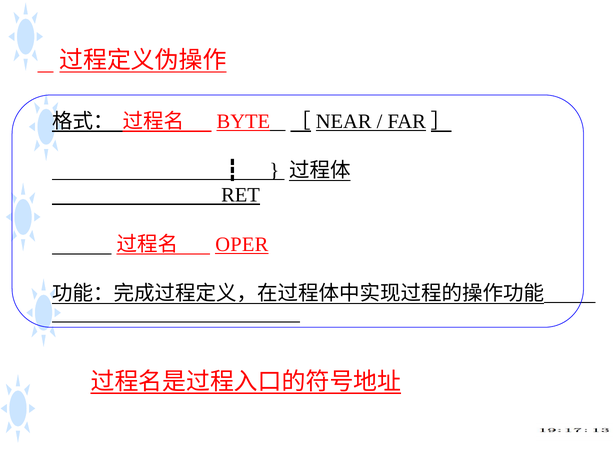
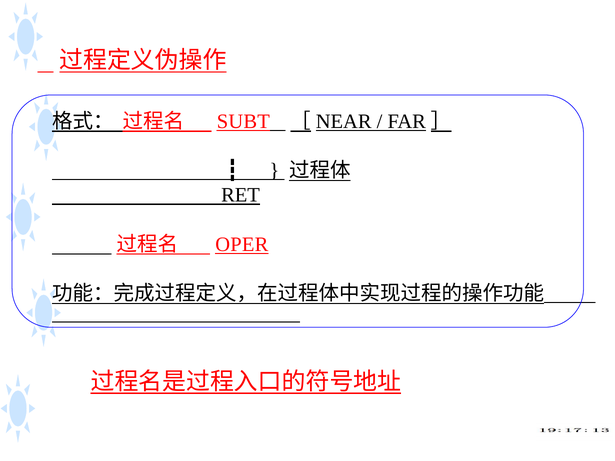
BYTE: BYTE -> SUBT
